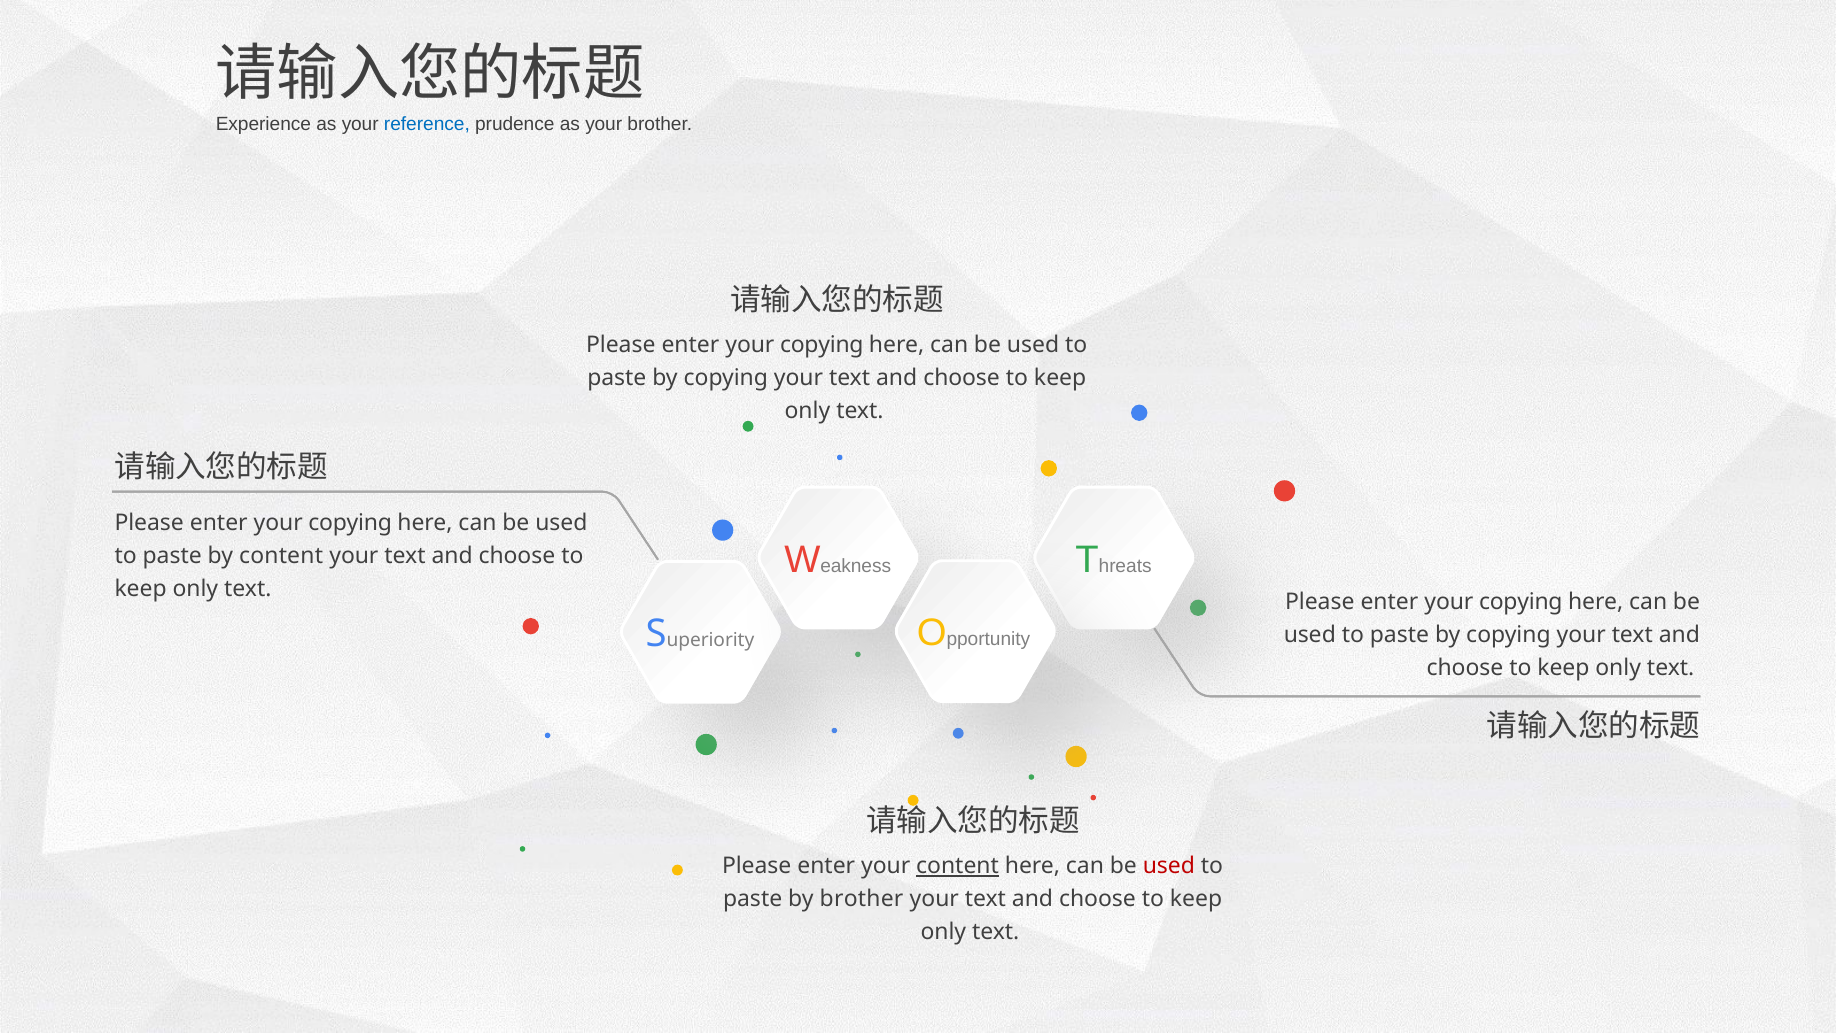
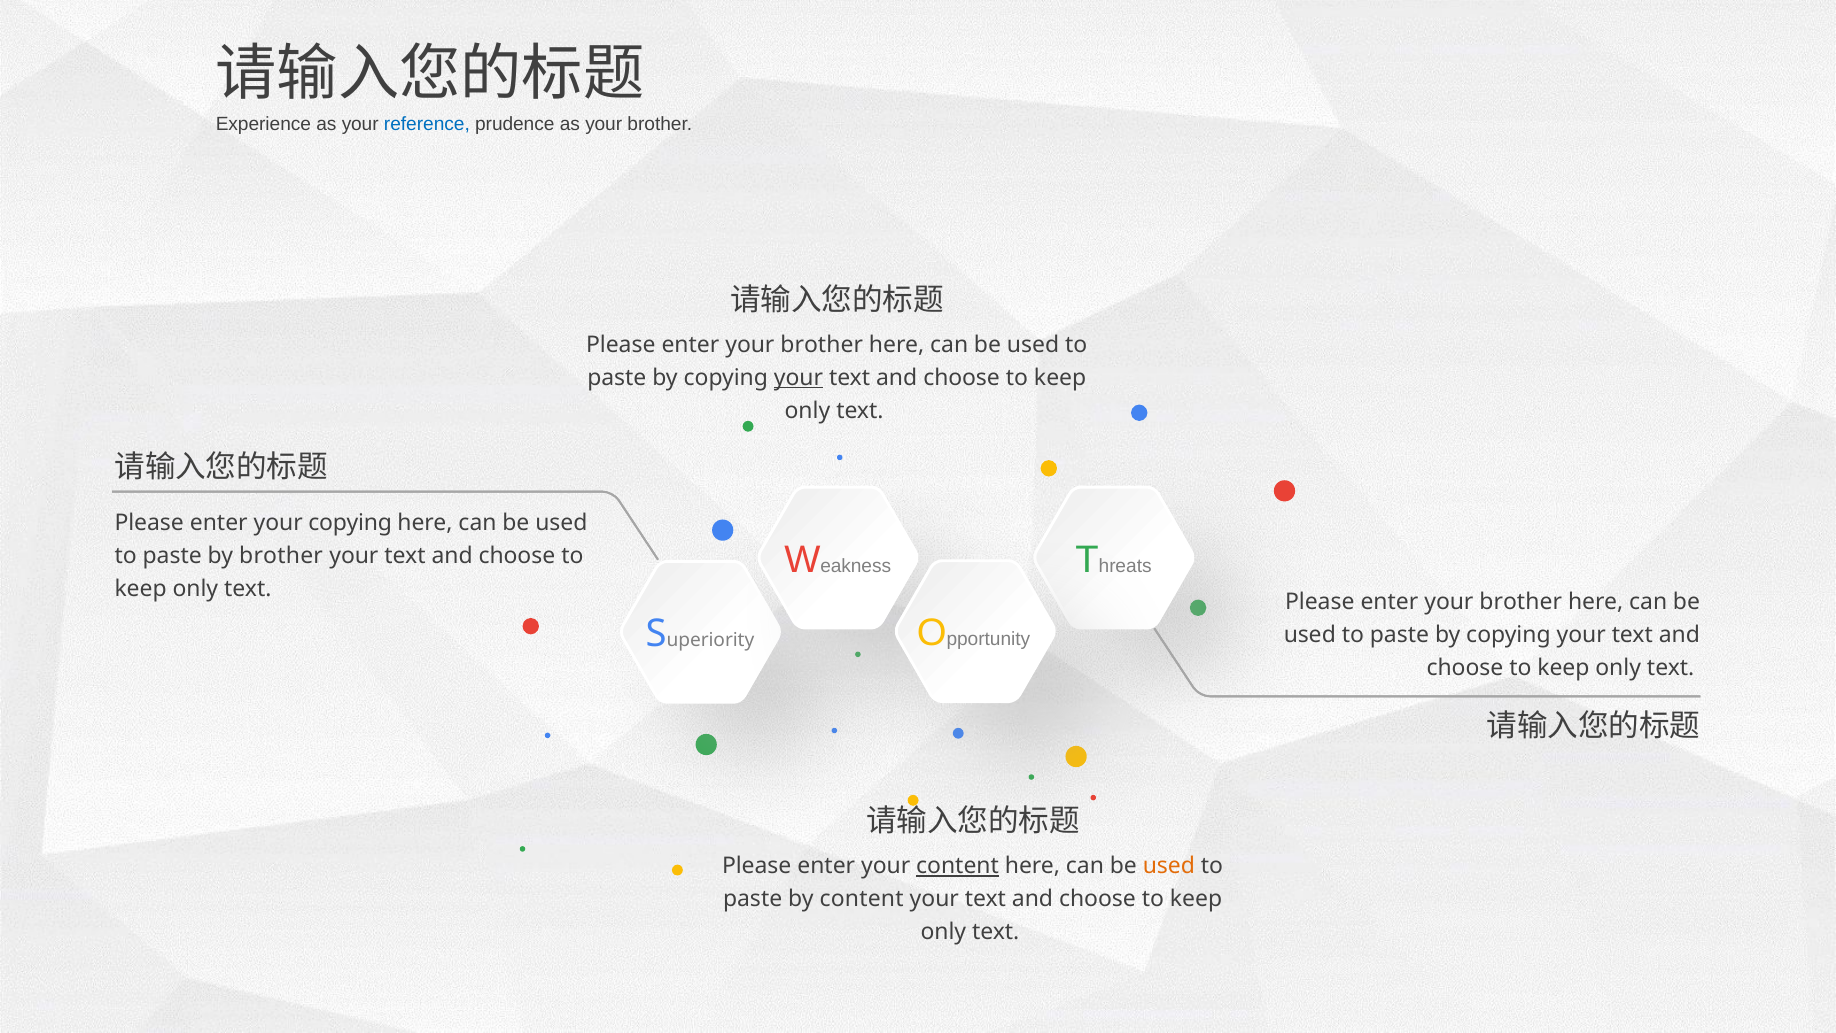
copying at (822, 345): copying -> brother
your at (798, 378) underline: none -> present
by content: content -> brother
copying at (1521, 602): copying -> brother
used at (1169, 866) colour: red -> orange
by brother: brother -> content
